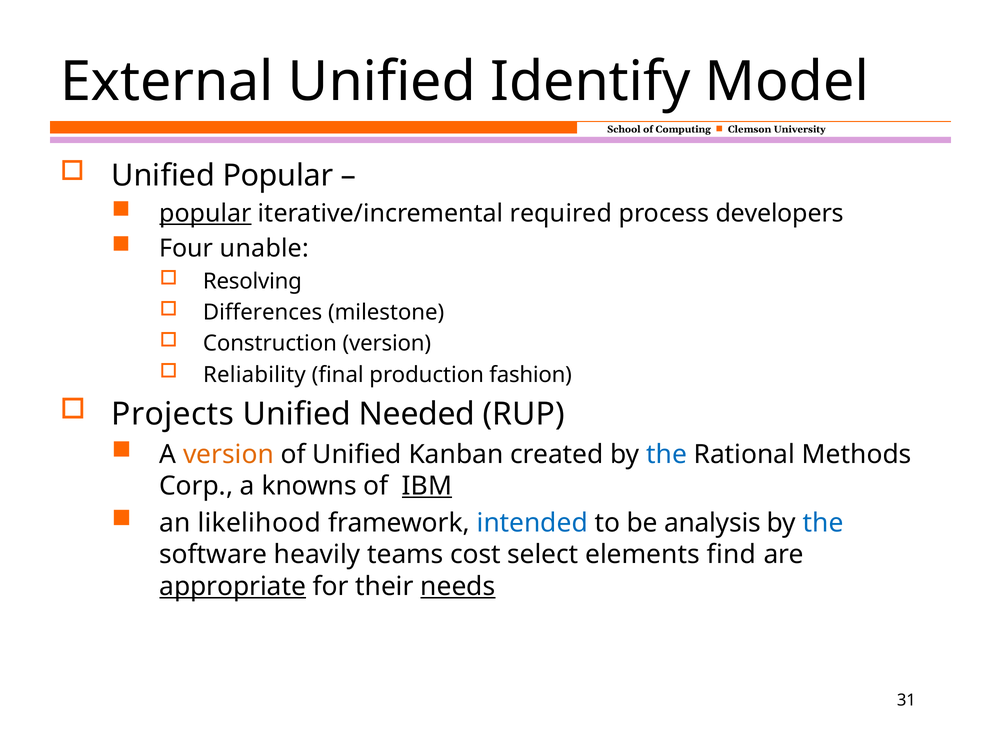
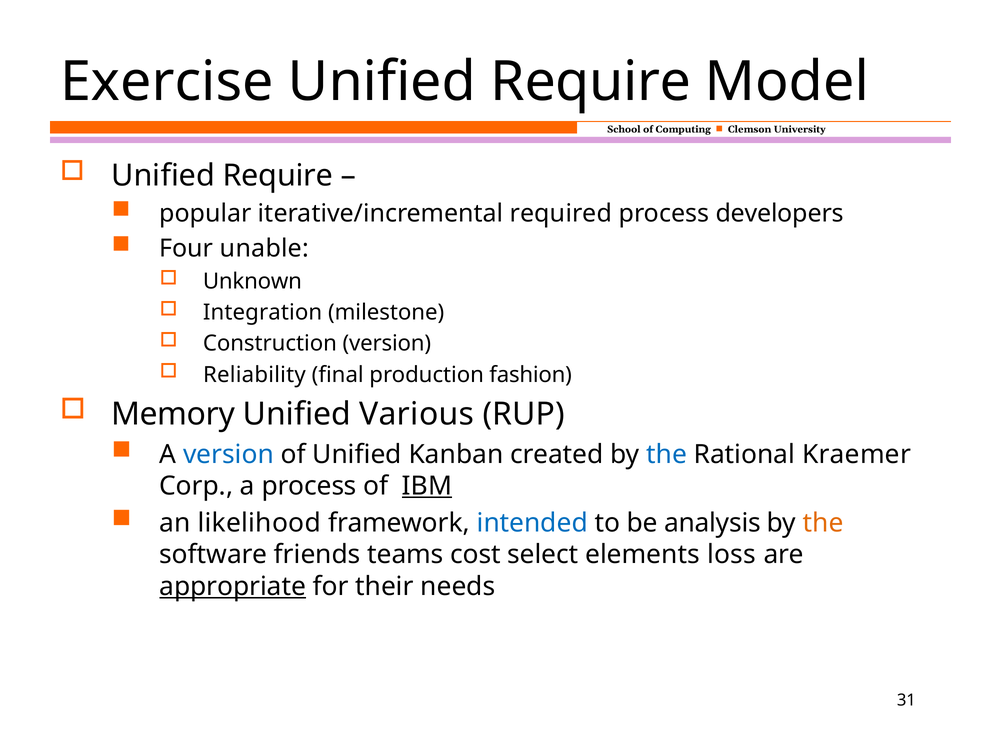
External: External -> Exercise
Identify at (590, 82): Identify -> Require
Popular at (278, 176): Popular -> Require
popular at (205, 214) underline: present -> none
Resolving: Resolving -> Unknown
Differences: Differences -> Integration
Projects: Projects -> Memory
Needed: Needed -> Various
version at (228, 454) colour: orange -> blue
Methods: Methods -> Kraemer
a knowns: knowns -> process
the at (823, 523) colour: blue -> orange
heavily: heavily -> friends
find: find -> loss
needs underline: present -> none
